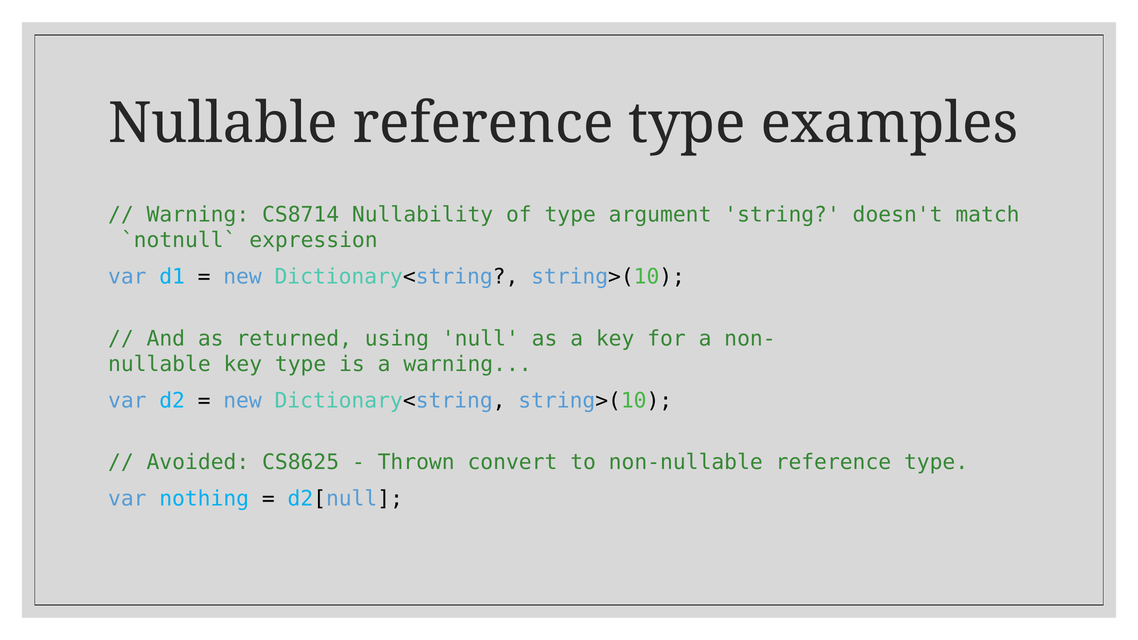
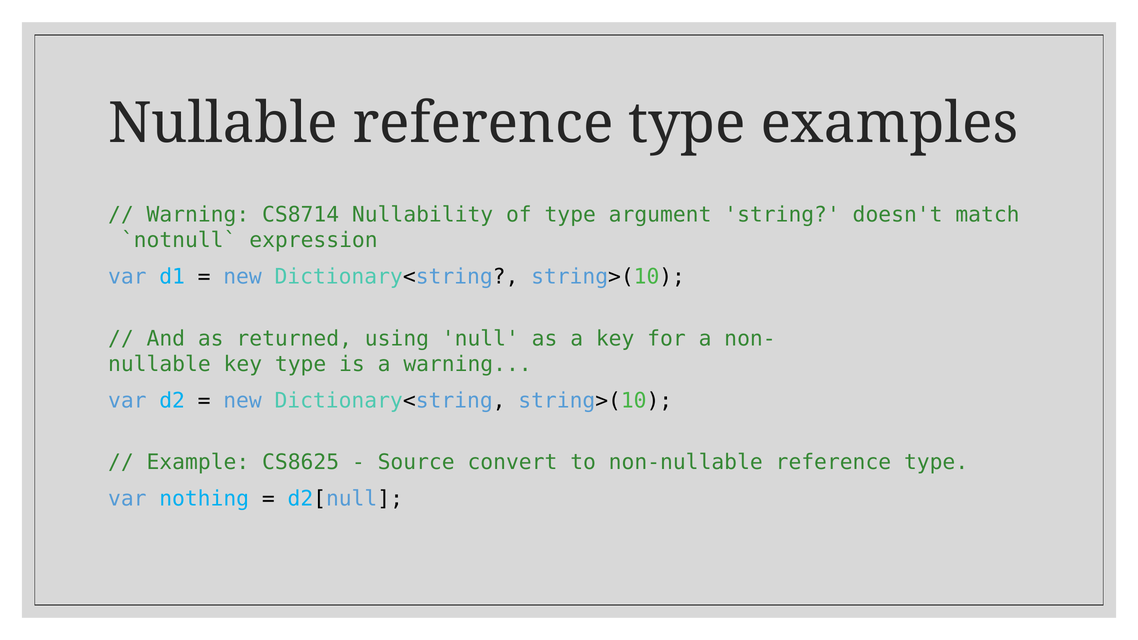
Avoided: Avoided -> Example
Thrown: Thrown -> Source
